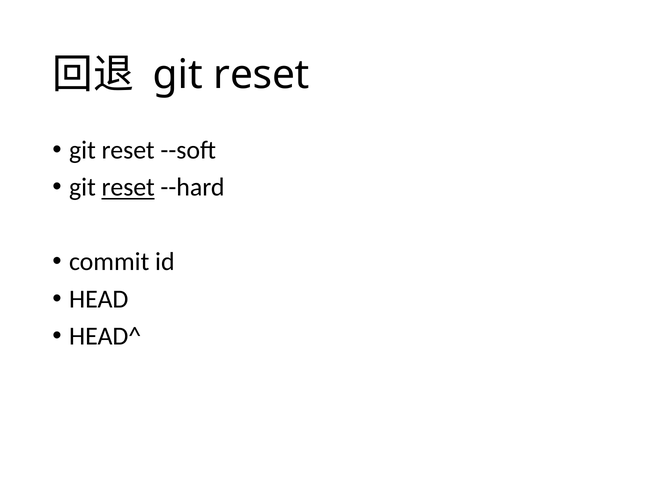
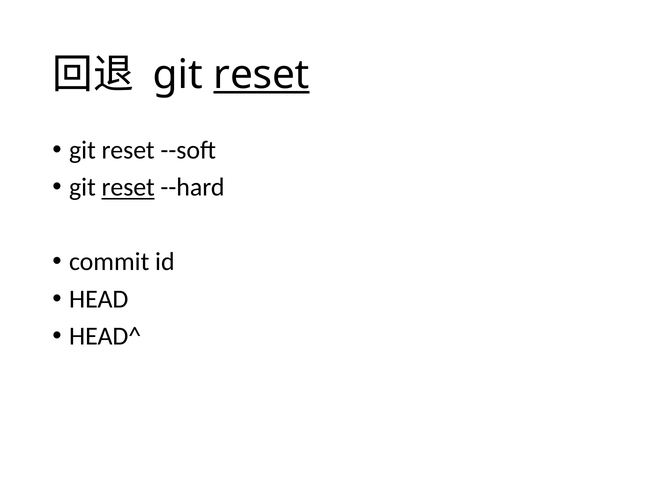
reset at (262, 75) underline: none -> present
